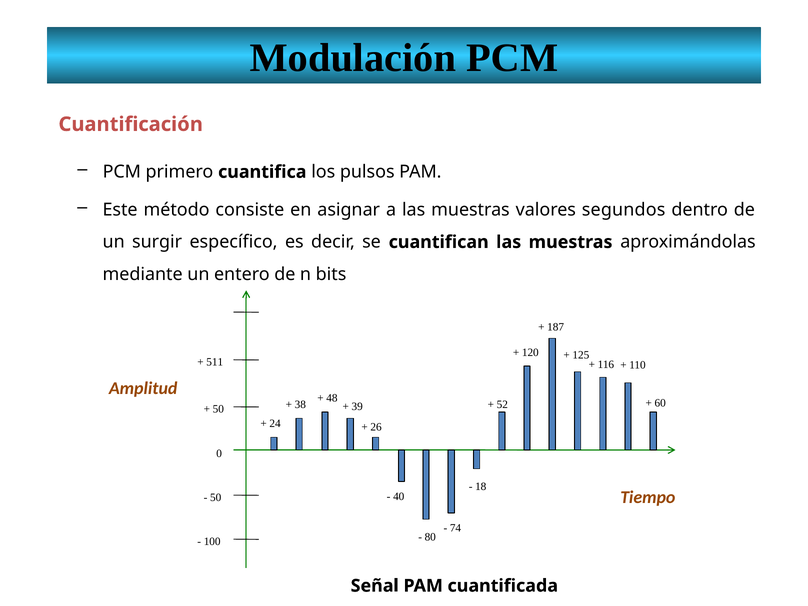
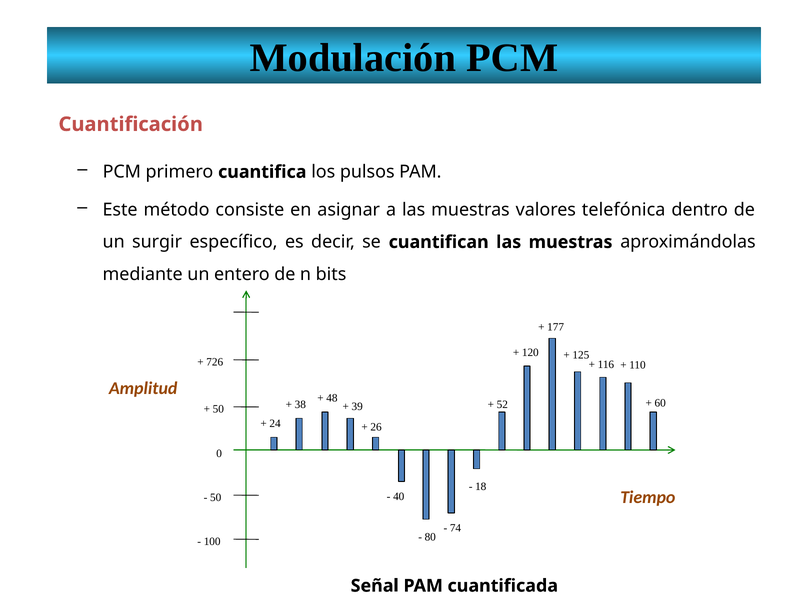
segundos: segundos -> telefónica
187: 187 -> 177
511: 511 -> 726
